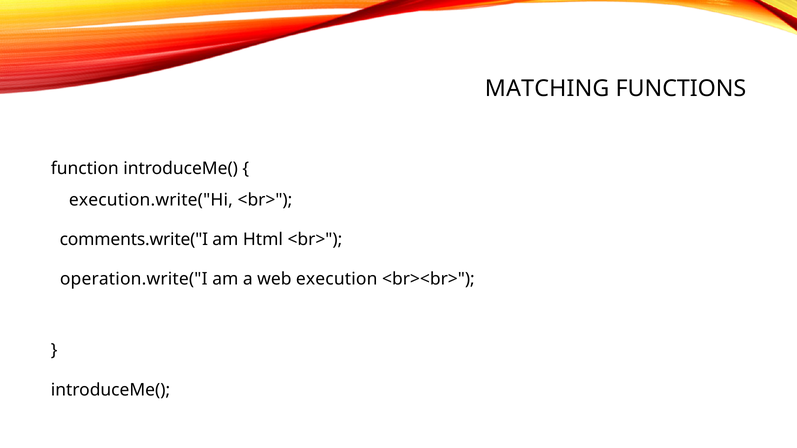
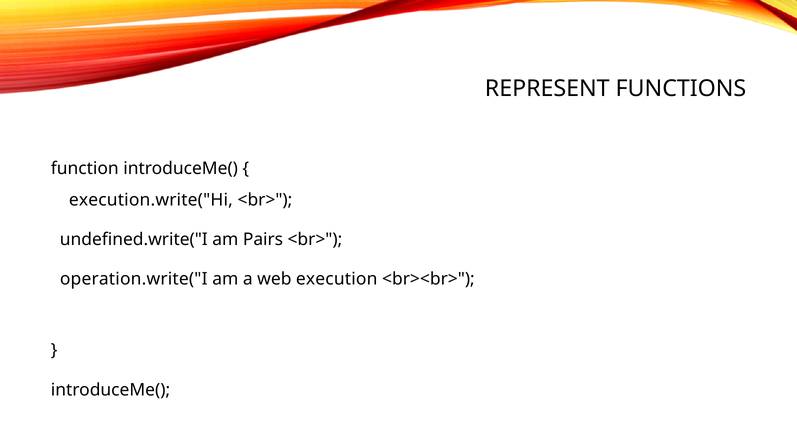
MATCHING: MATCHING -> REPRESENT
comments.write("I: comments.write("I -> undefined.write("I
Html: Html -> Pairs
